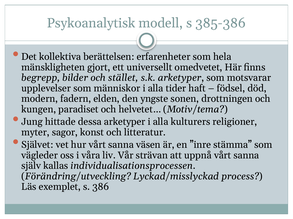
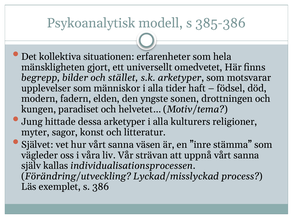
berättelsen: berättelsen -> situationen
